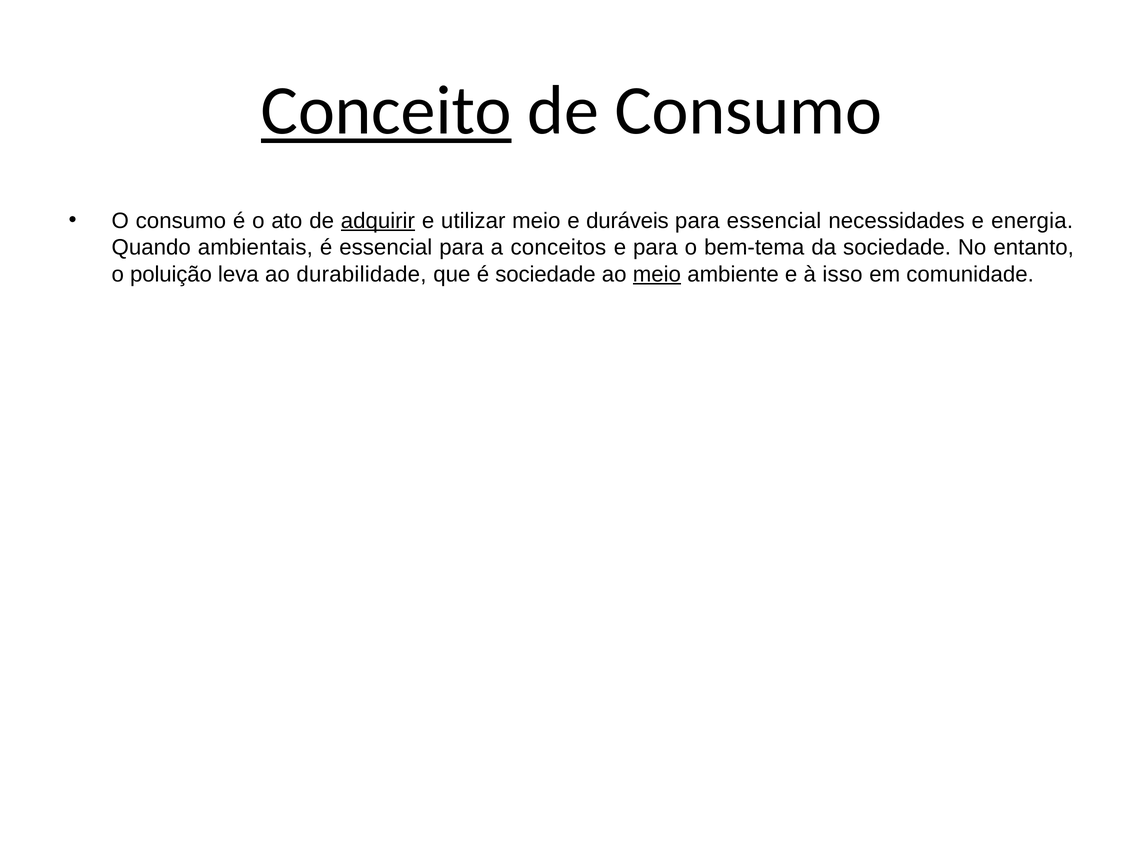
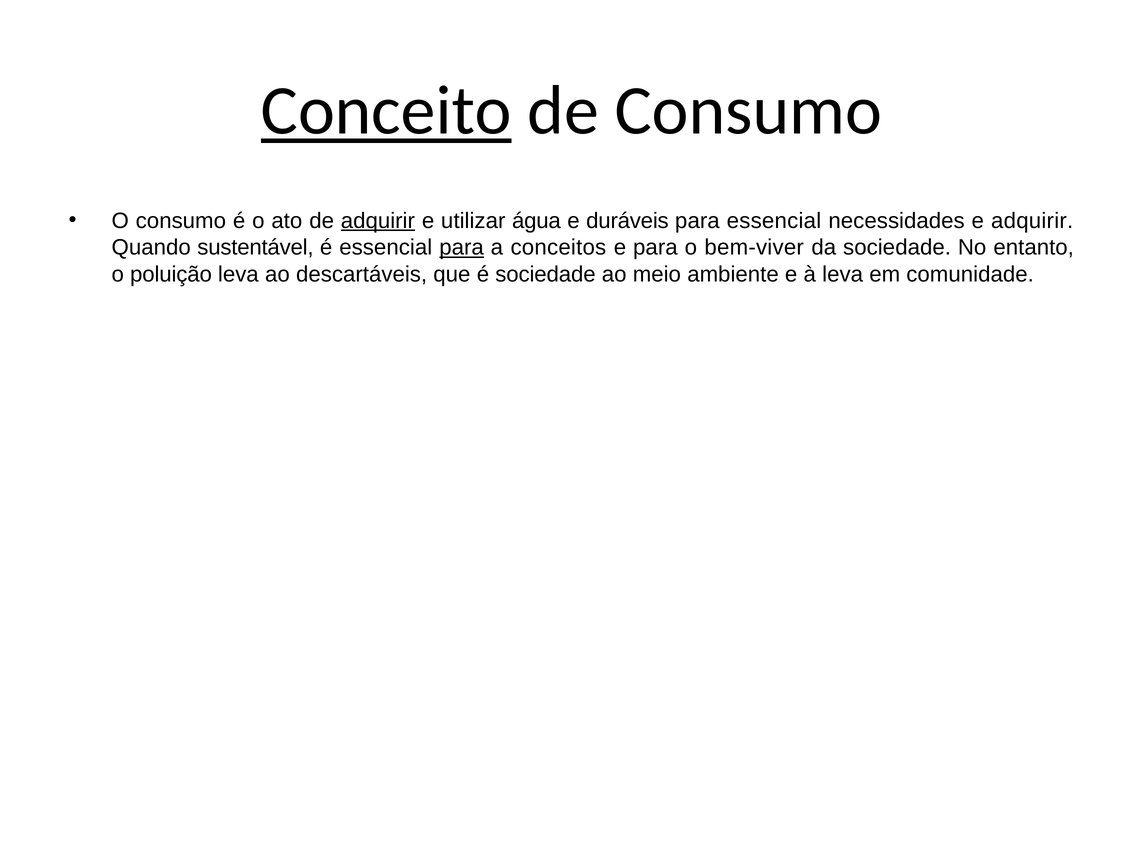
utilizar meio: meio -> água
e energia: energia -> adquirir
ambientais: ambientais -> sustentável
para at (462, 248) underline: none -> present
bem-tema: bem-tema -> bem-viver
durabilidade: durabilidade -> descartáveis
meio at (657, 274) underline: present -> none
à isso: isso -> leva
